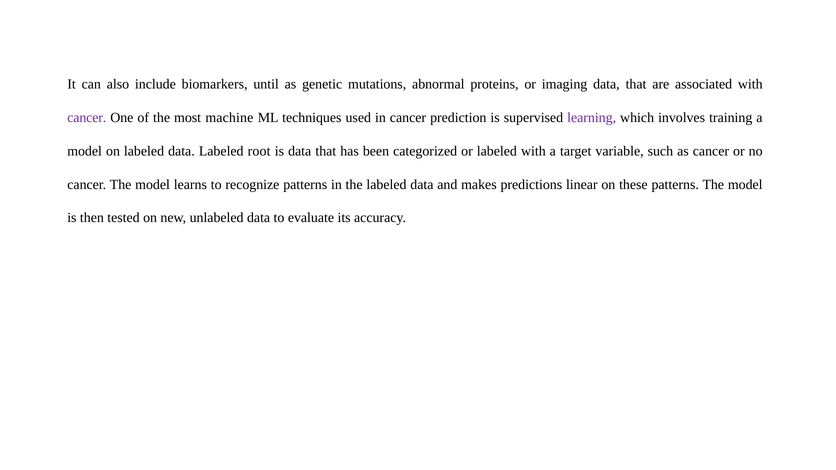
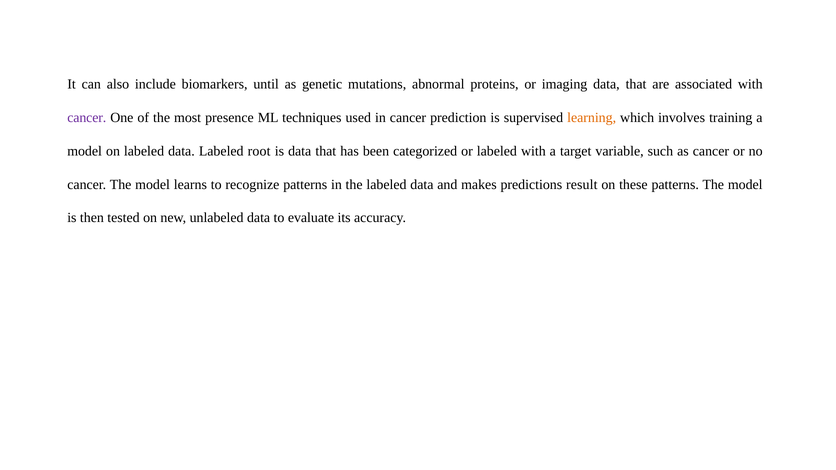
machine: machine -> presence
learning colour: purple -> orange
linear: linear -> result
